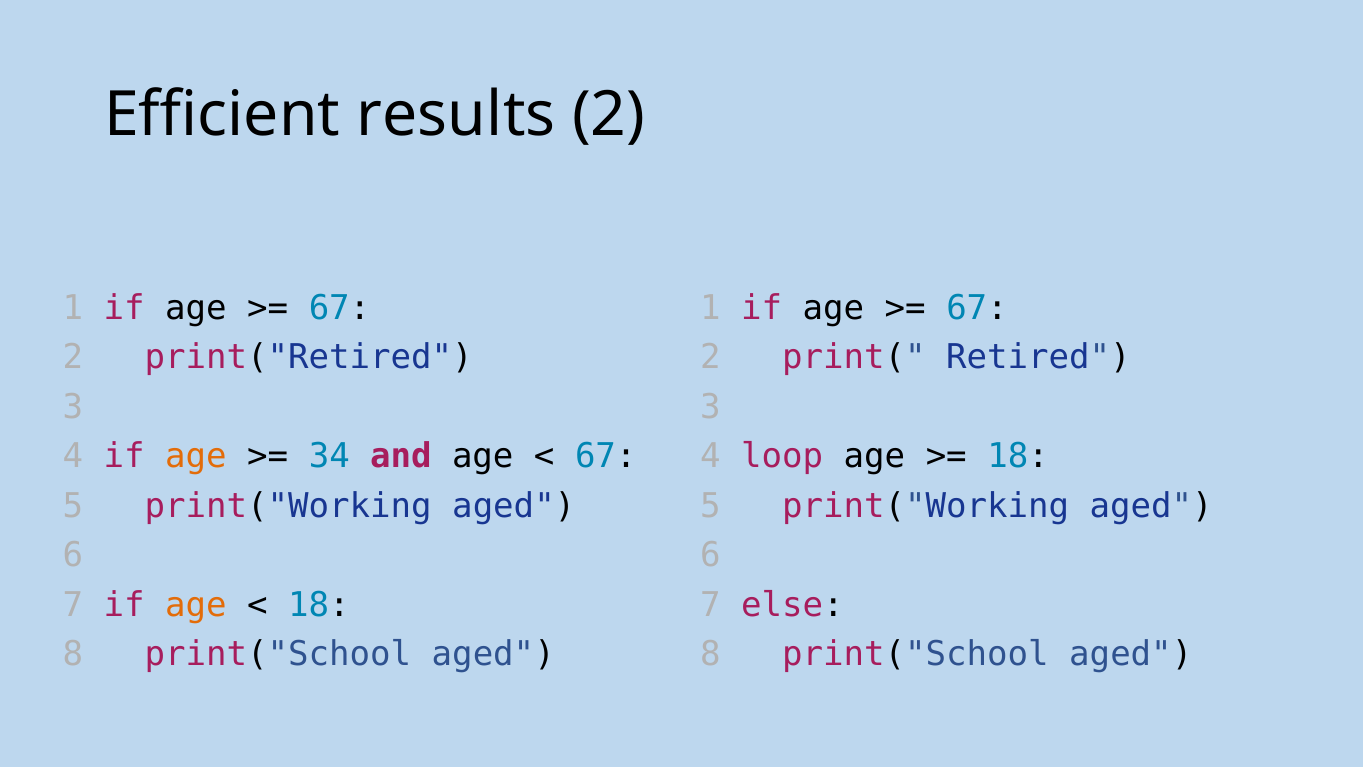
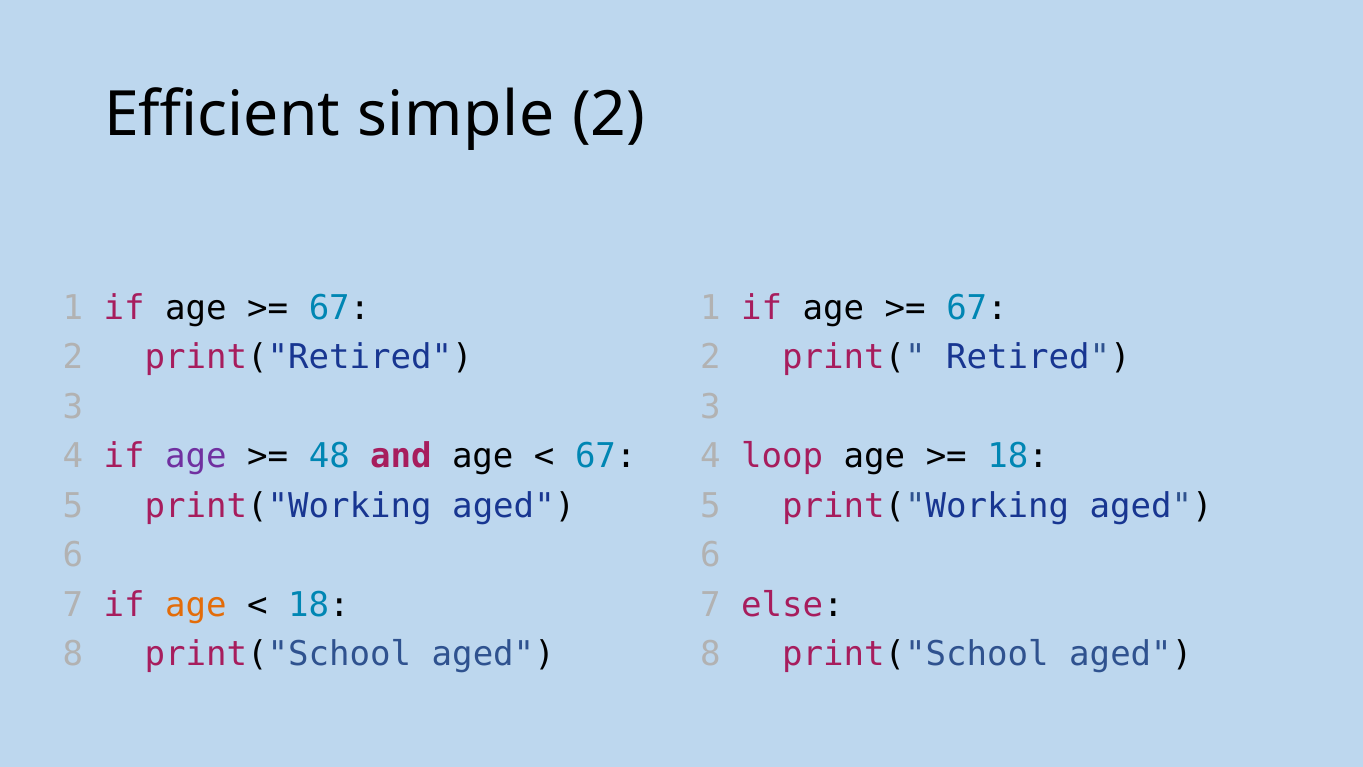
results: results -> simple
age at (196, 456) colour: orange -> purple
34: 34 -> 48
